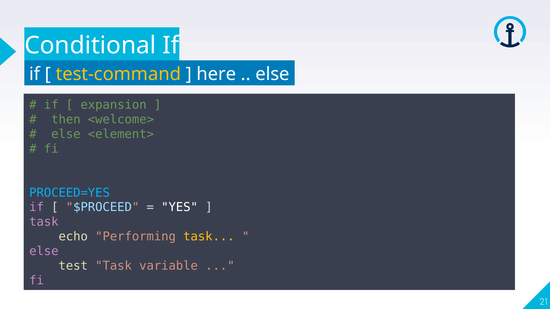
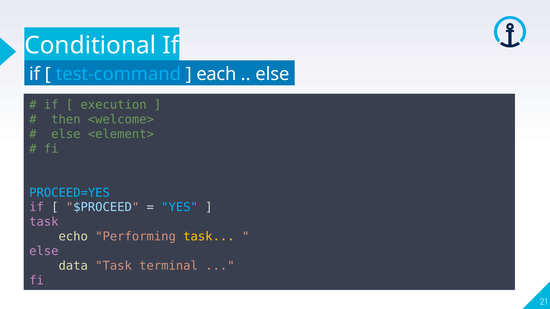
test-command colour: yellow -> light blue
here: here -> each
expansion: expansion -> execution
YES colour: white -> light blue
test: test -> data
variable: variable -> terminal
